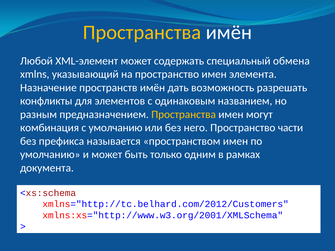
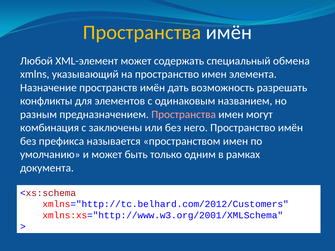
Пространства at (184, 115) colour: yellow -> pink
с умолчанию: умолчанию -> заключены
Пространство части: части -> имён
